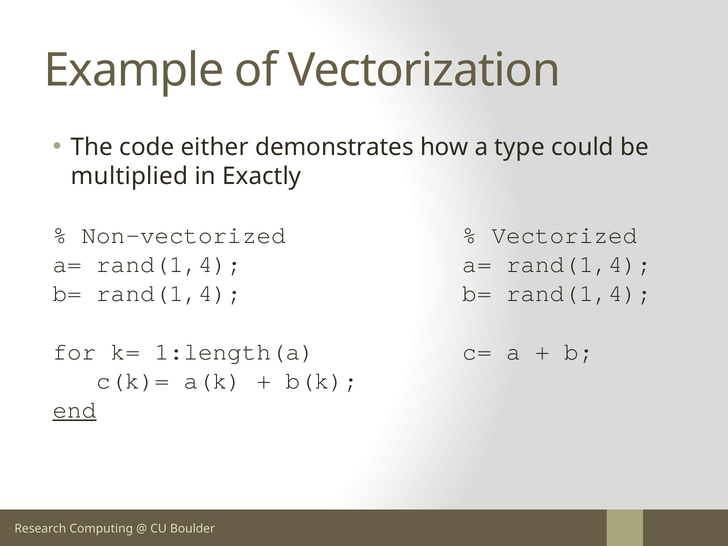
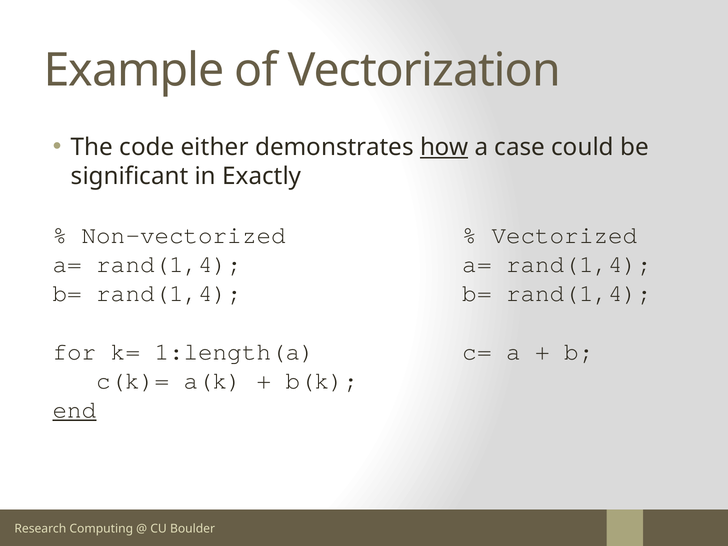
how underline: none -> present
type: type -> case
multiplied: multiplied -> significant
